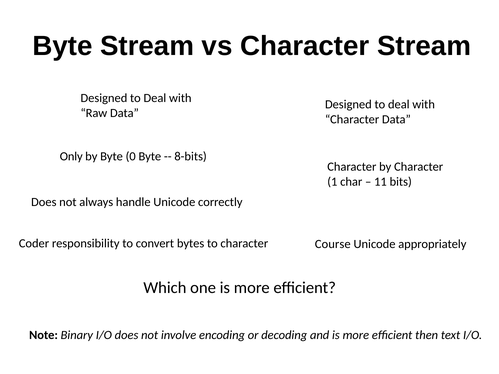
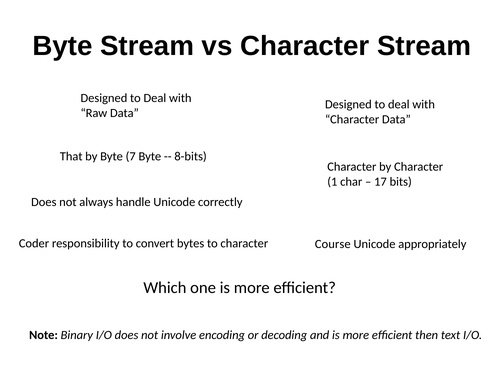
Only: Only -> That
0: 0 -> 7
11: 11 -> 17
